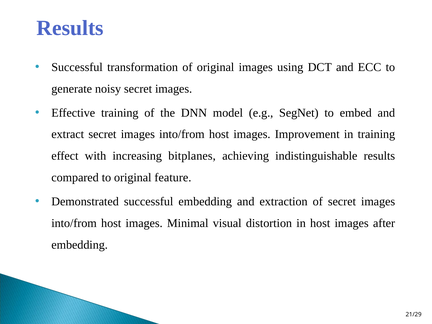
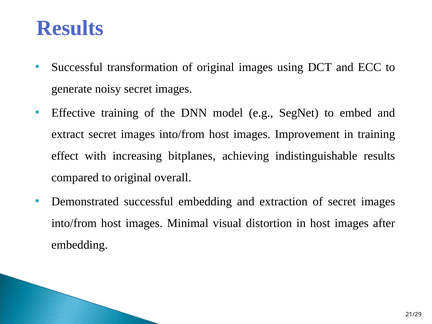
feature: feature -> overall
